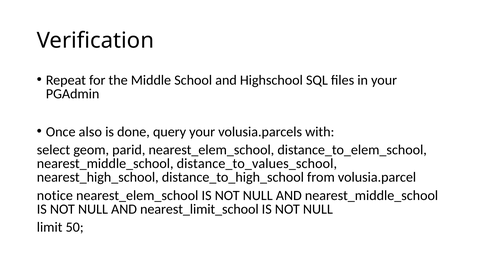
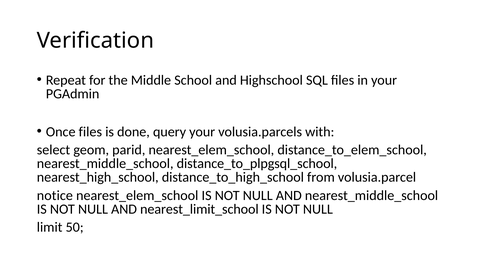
Once also: also -> files
distance_to_values_school: distance_to_values_school -> distance_to_plpgsql_school
